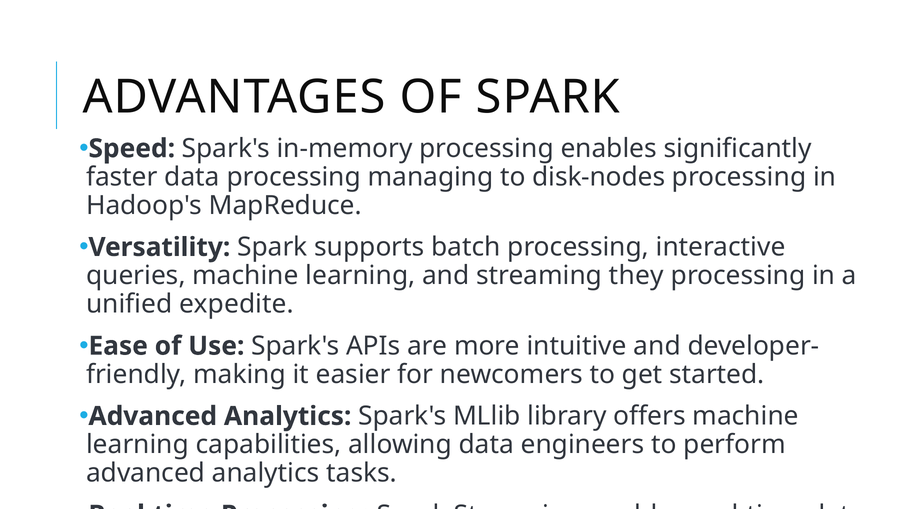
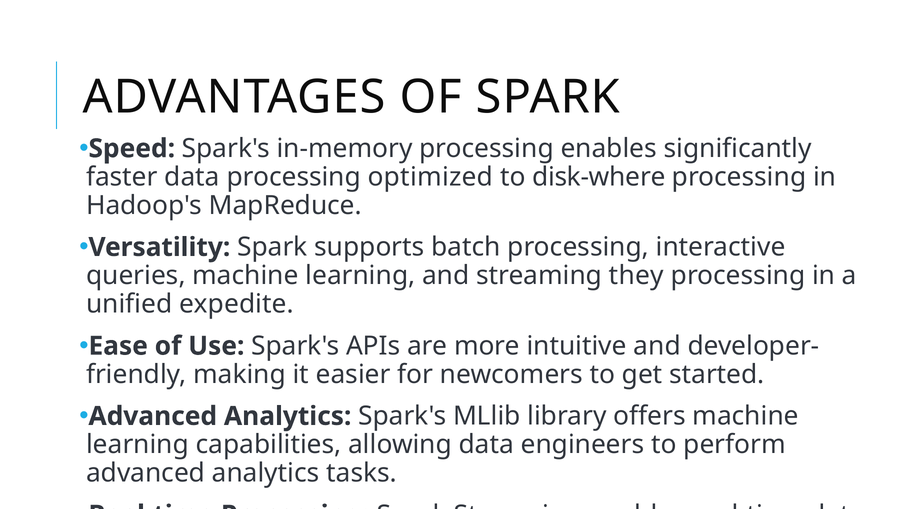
managing: managing -> optimized
disk-nodes: disk-nodes -> disk-where
